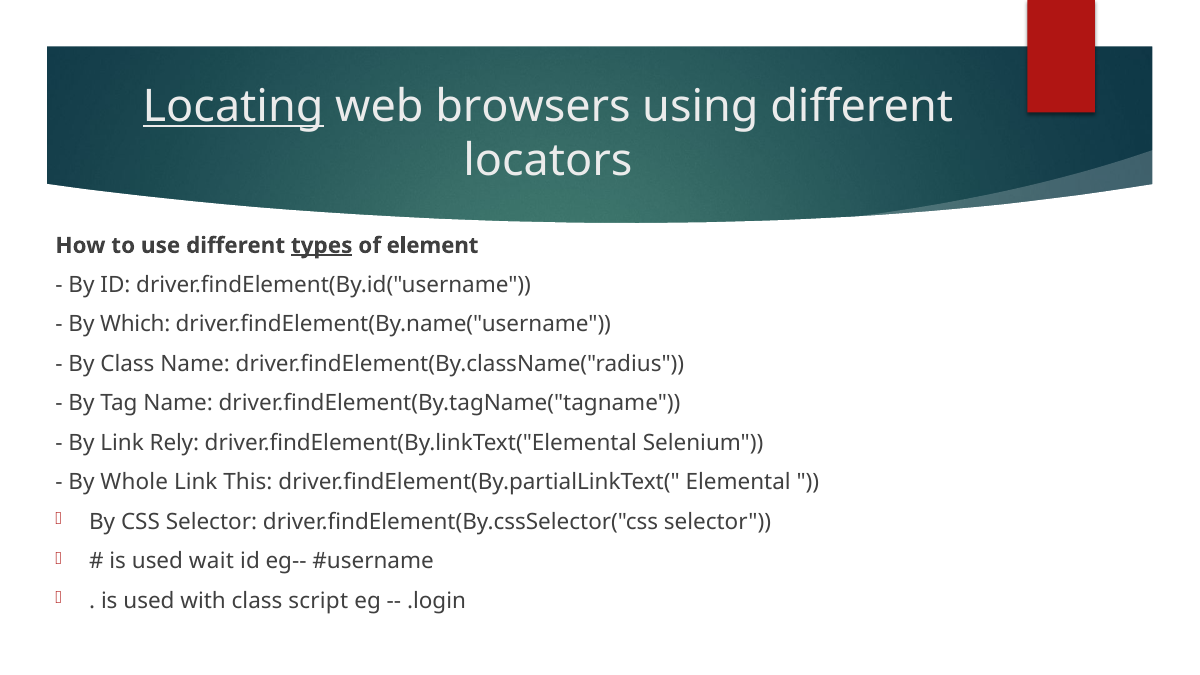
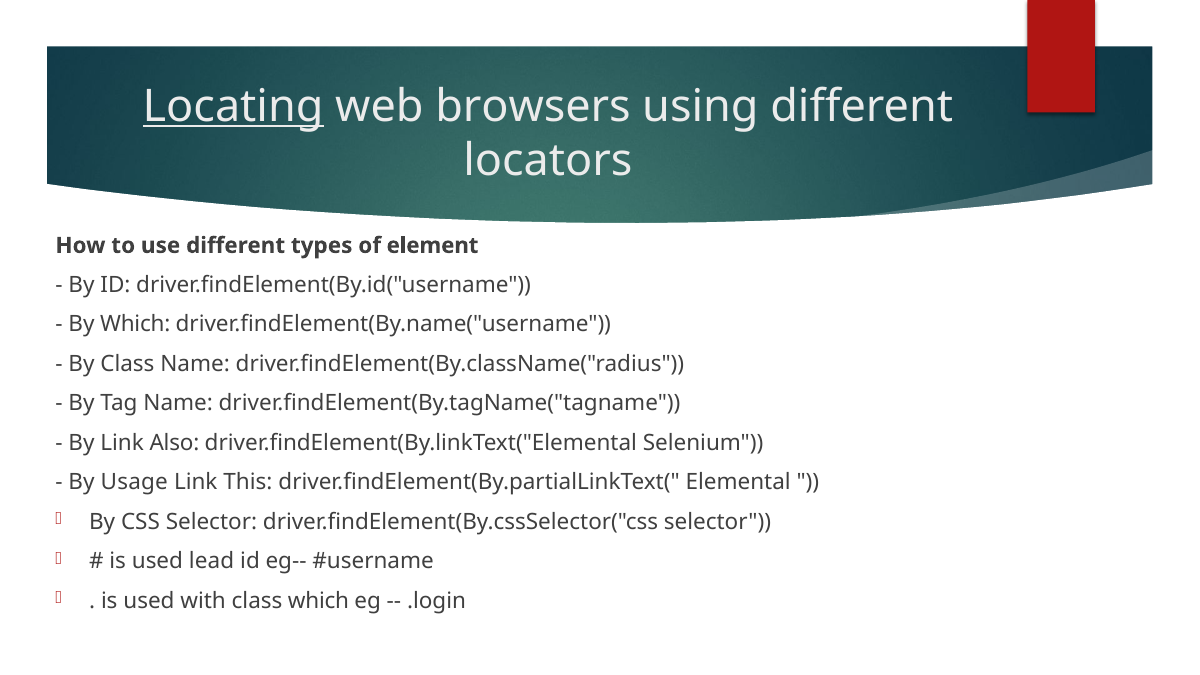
types underline: present -> none
Rely: Rely -> Also
Whole: Whole -> Usage
wait: wait -> lead
class script: script -> which
